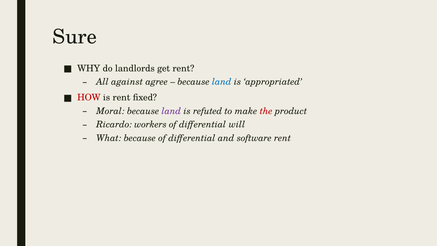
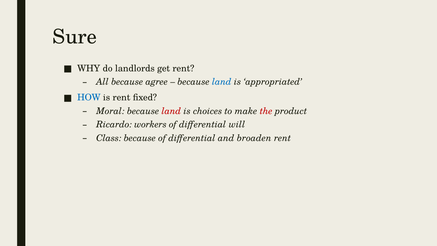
All against: against -> because
HOW colour: red -> blue
land at (171, 111) colour: purple -> red
refuted: refuted -> choices
What: What -> Class
software: software -> broaden
